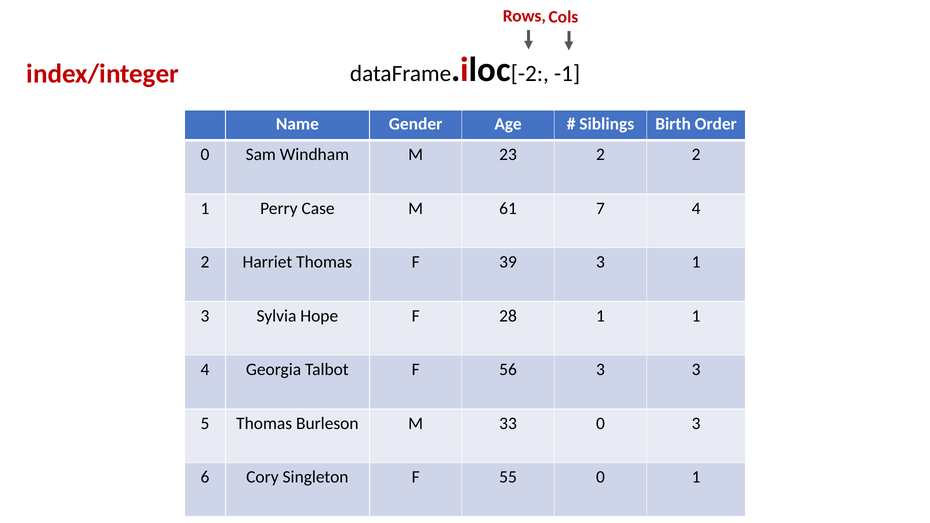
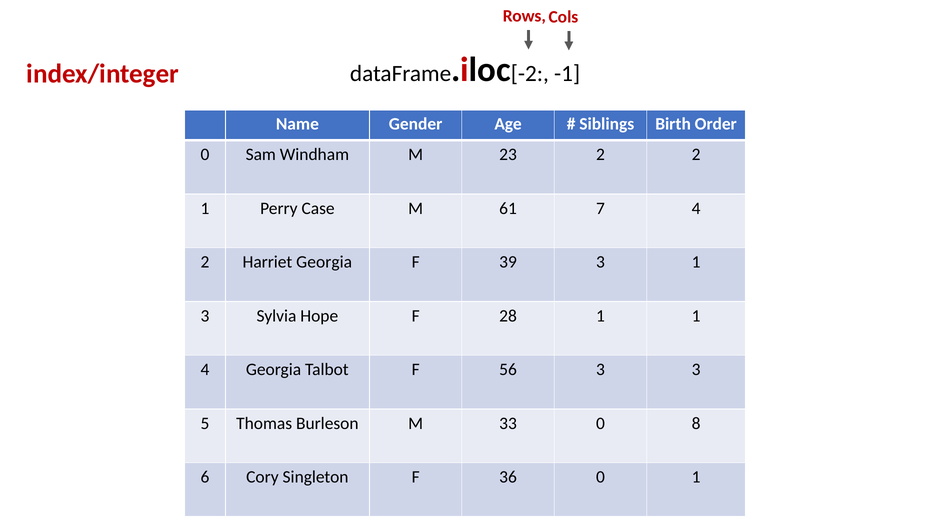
Harriet Thomas: Thomas -> Georgia
0 3: 3 -> 8
55: 55 -> 36
